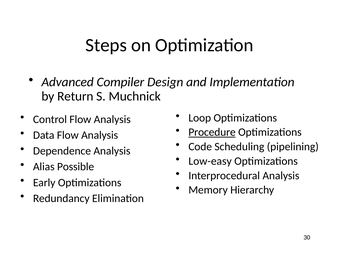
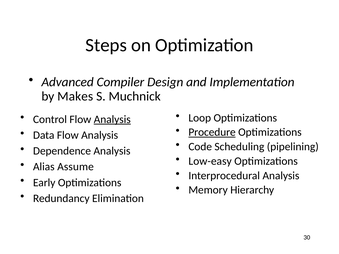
Return: Return -> Makes
Analysis at (112, 119) underline: none -> present
Possible: Possible -> Assume
